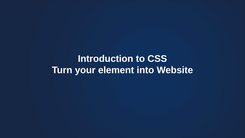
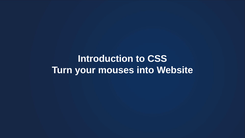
element: element -> mouses
